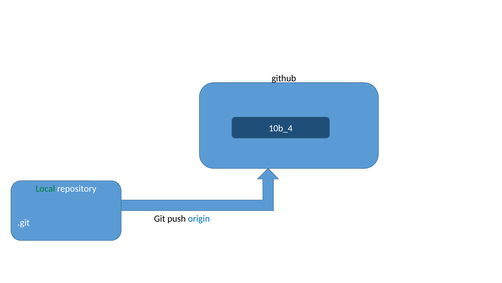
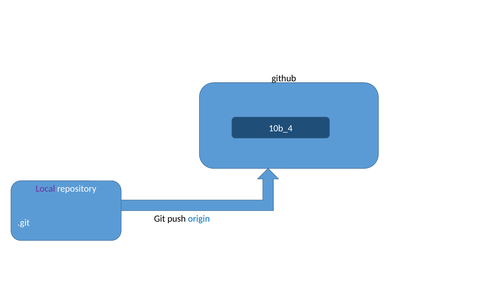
Local colour: green -> purple
